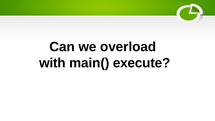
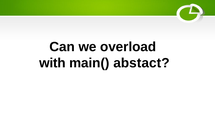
execute: execute -> abstact
